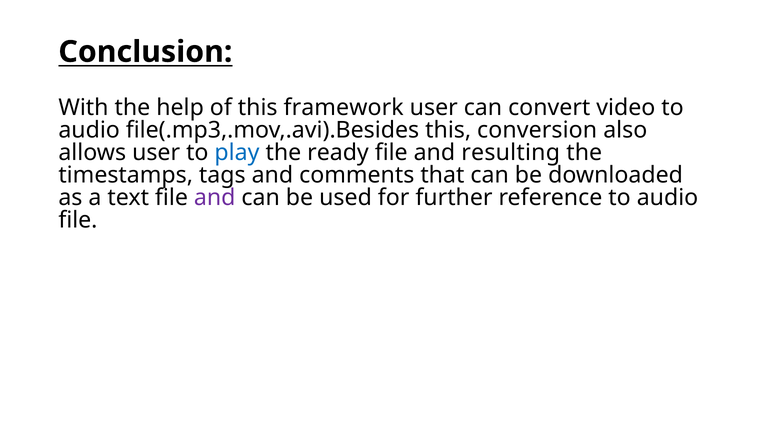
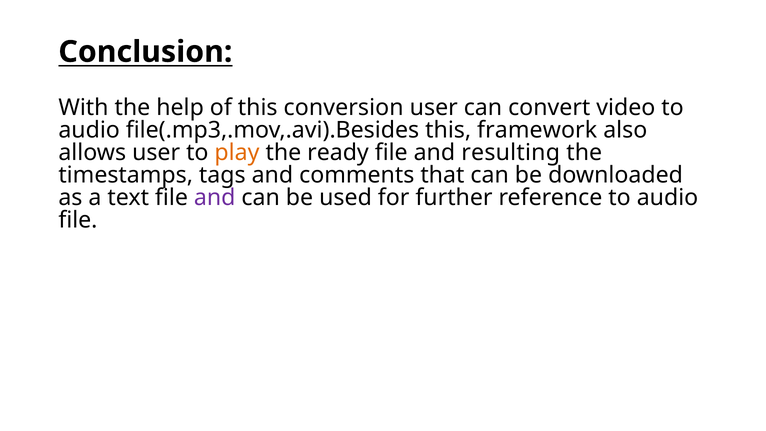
framework: framework -> conversion
conversion: conversion -> framework
play colour: blue -> orange
